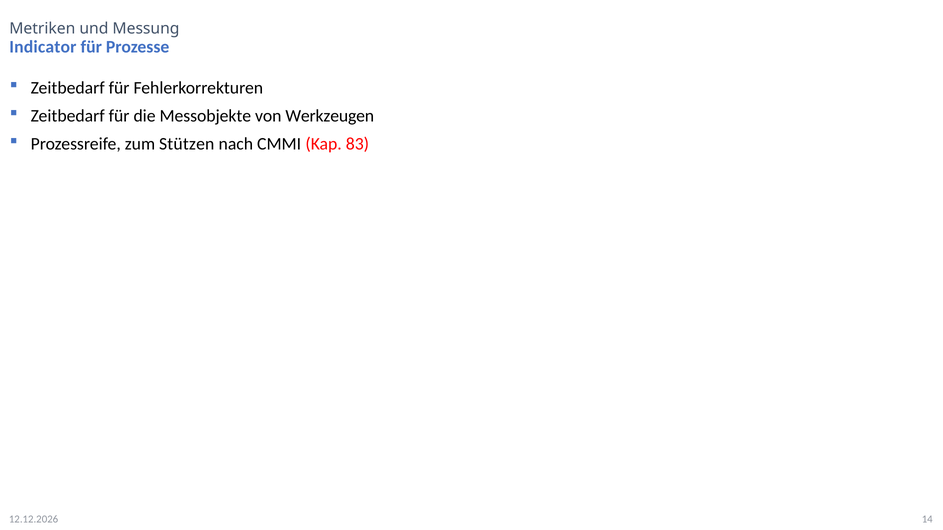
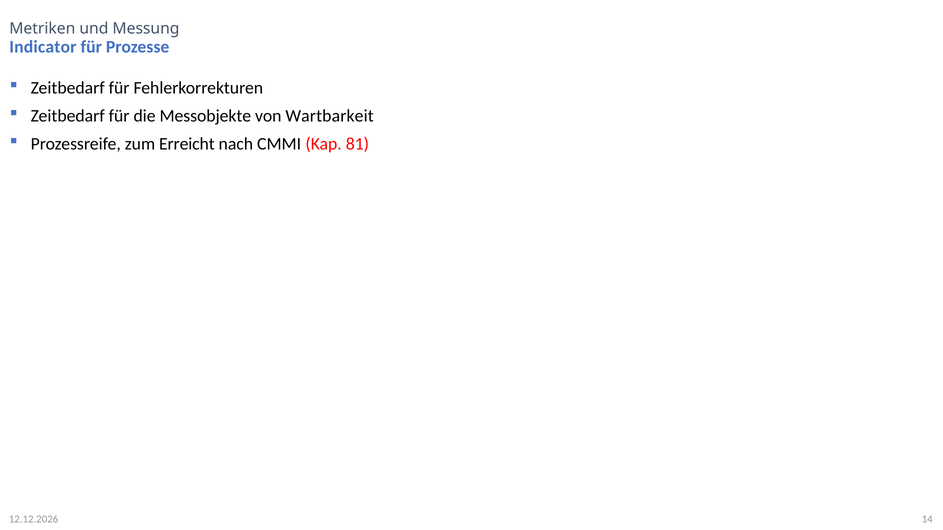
Werkzeugen: Werkzeugen -> Wartbarkeit
Stützen: Stützen -> Erreicht
83: 83 -> 81
